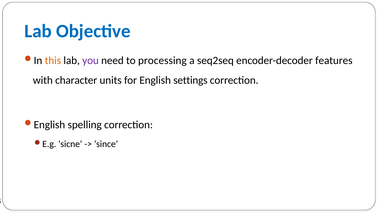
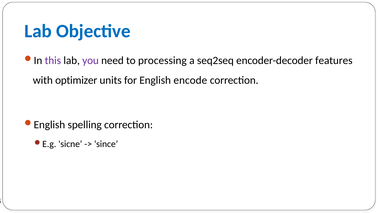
this colour: orange -> purple
character: character -> optimizer
settings: settings -> encode
